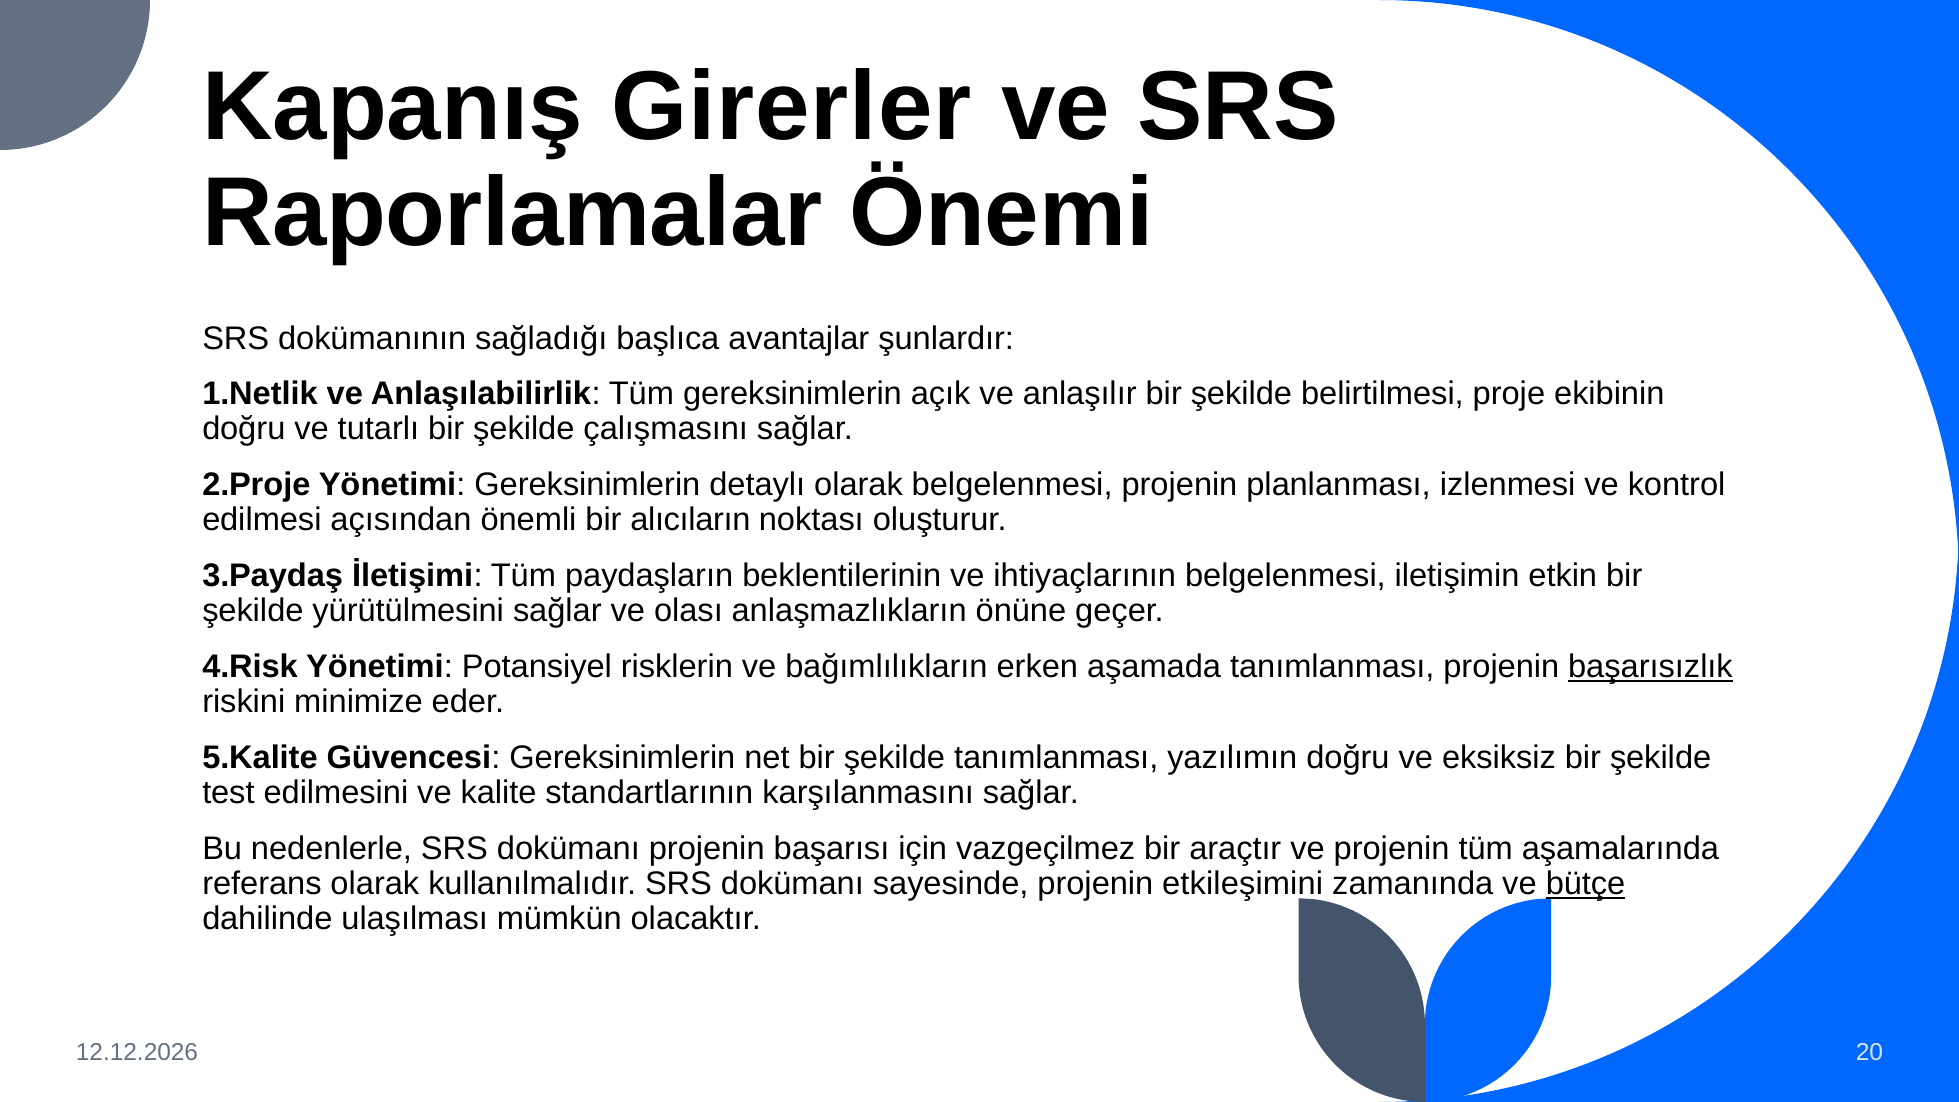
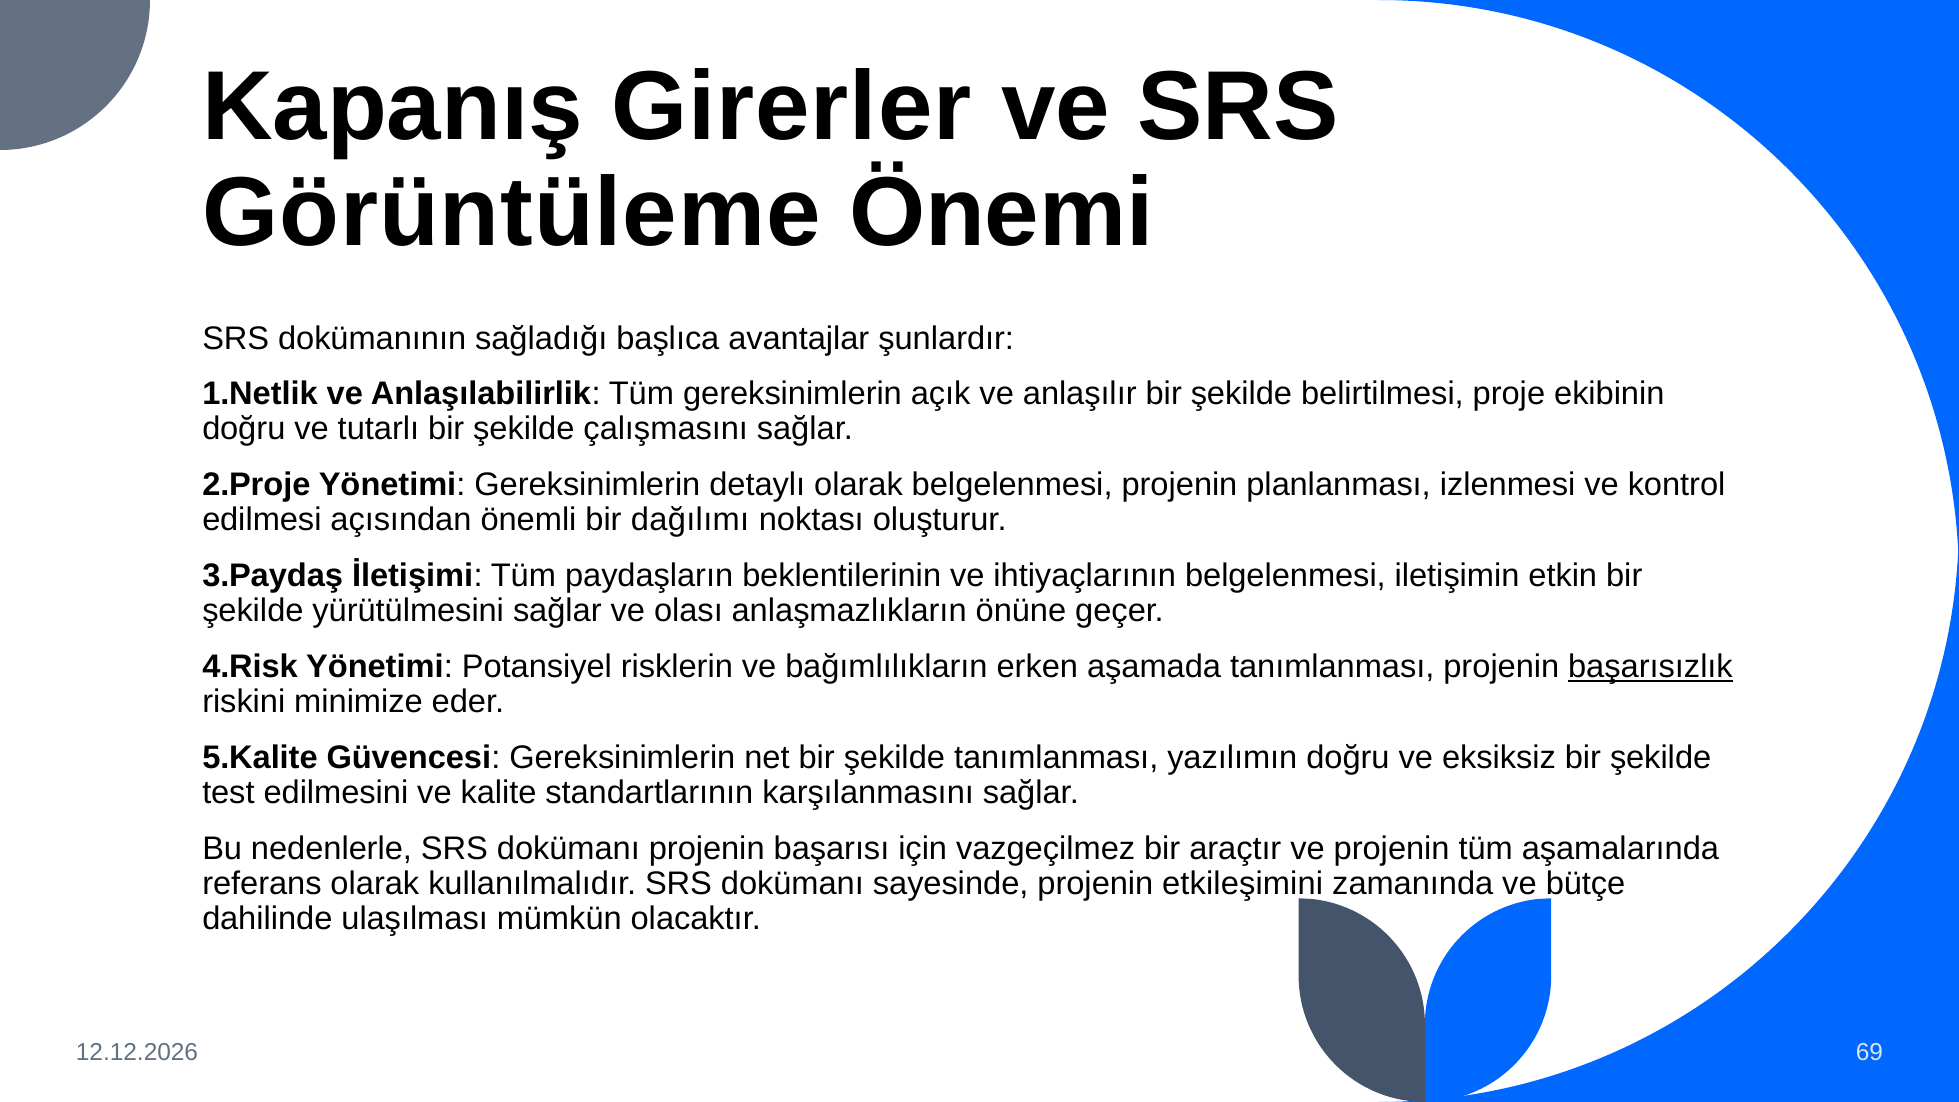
Raporlamalar: Raporlamalar -> Görüntüleme
alıcıların: alıcıların -> dağılımı
bütçe underline: present -> none
20: 20 -> 69
